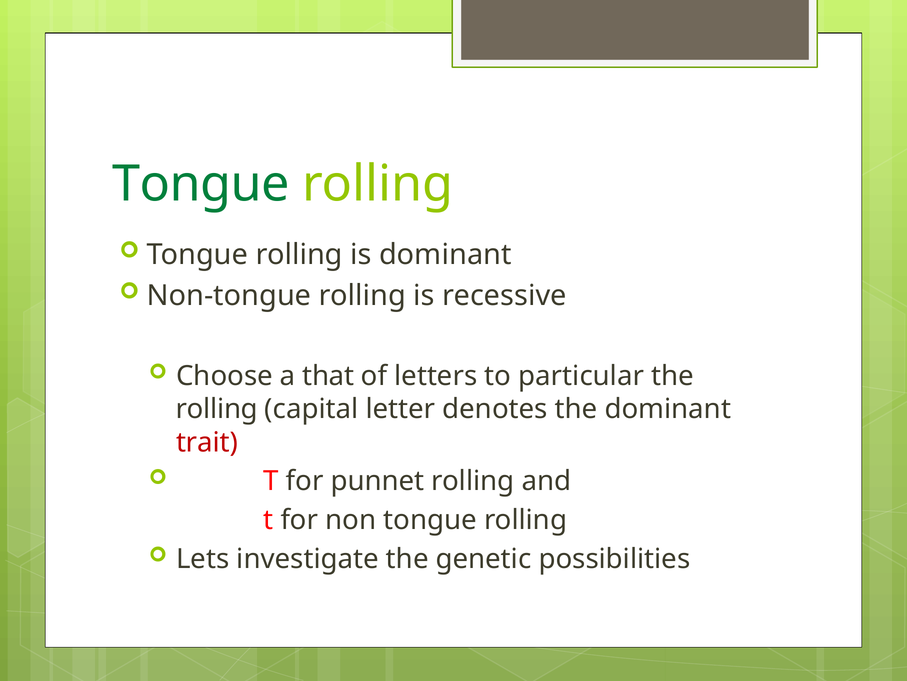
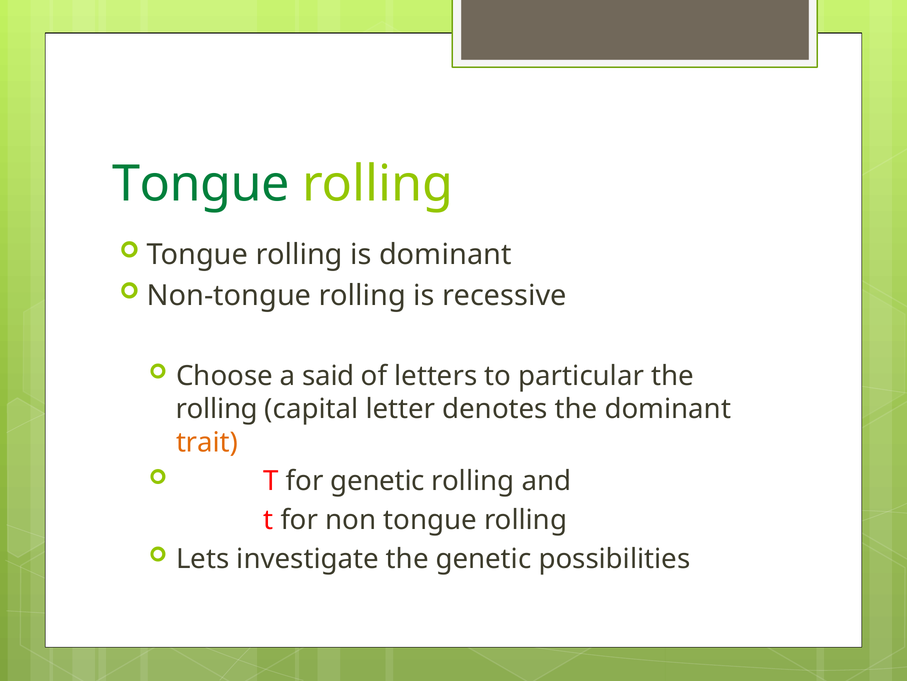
that: that -> said
trait colour: red -> orange
for punnet: punnet -> genetic
